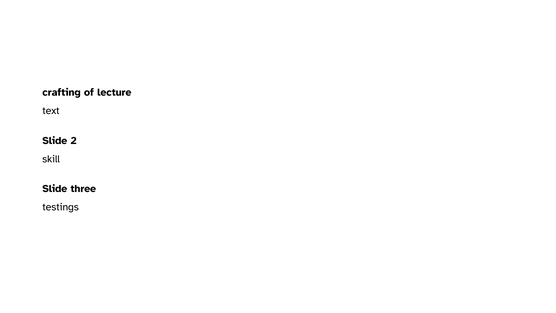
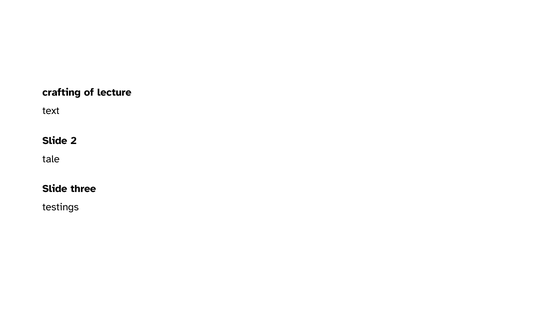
skill: skill -> tale
